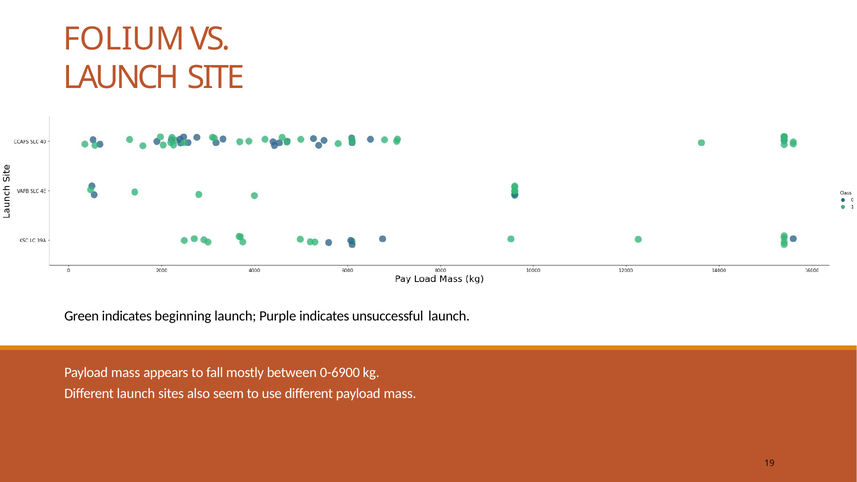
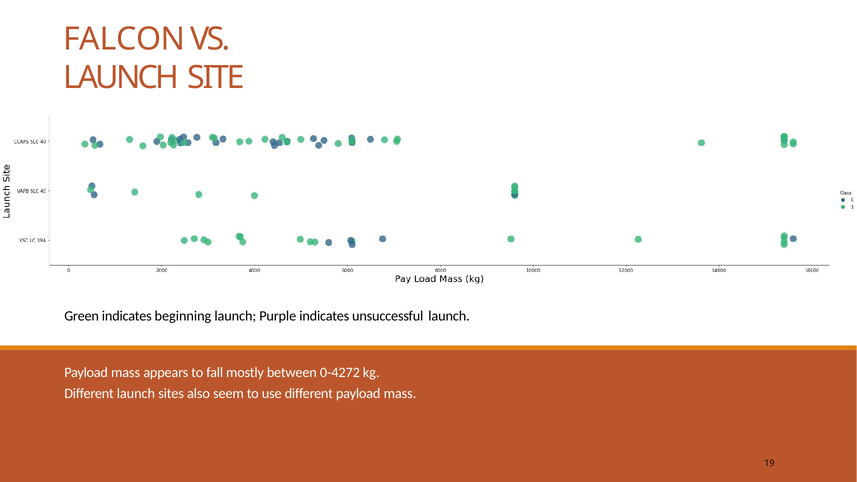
FOLIUM: FOLIUM -> FALCON
0-6900: 0-6900 -> 0-4272
